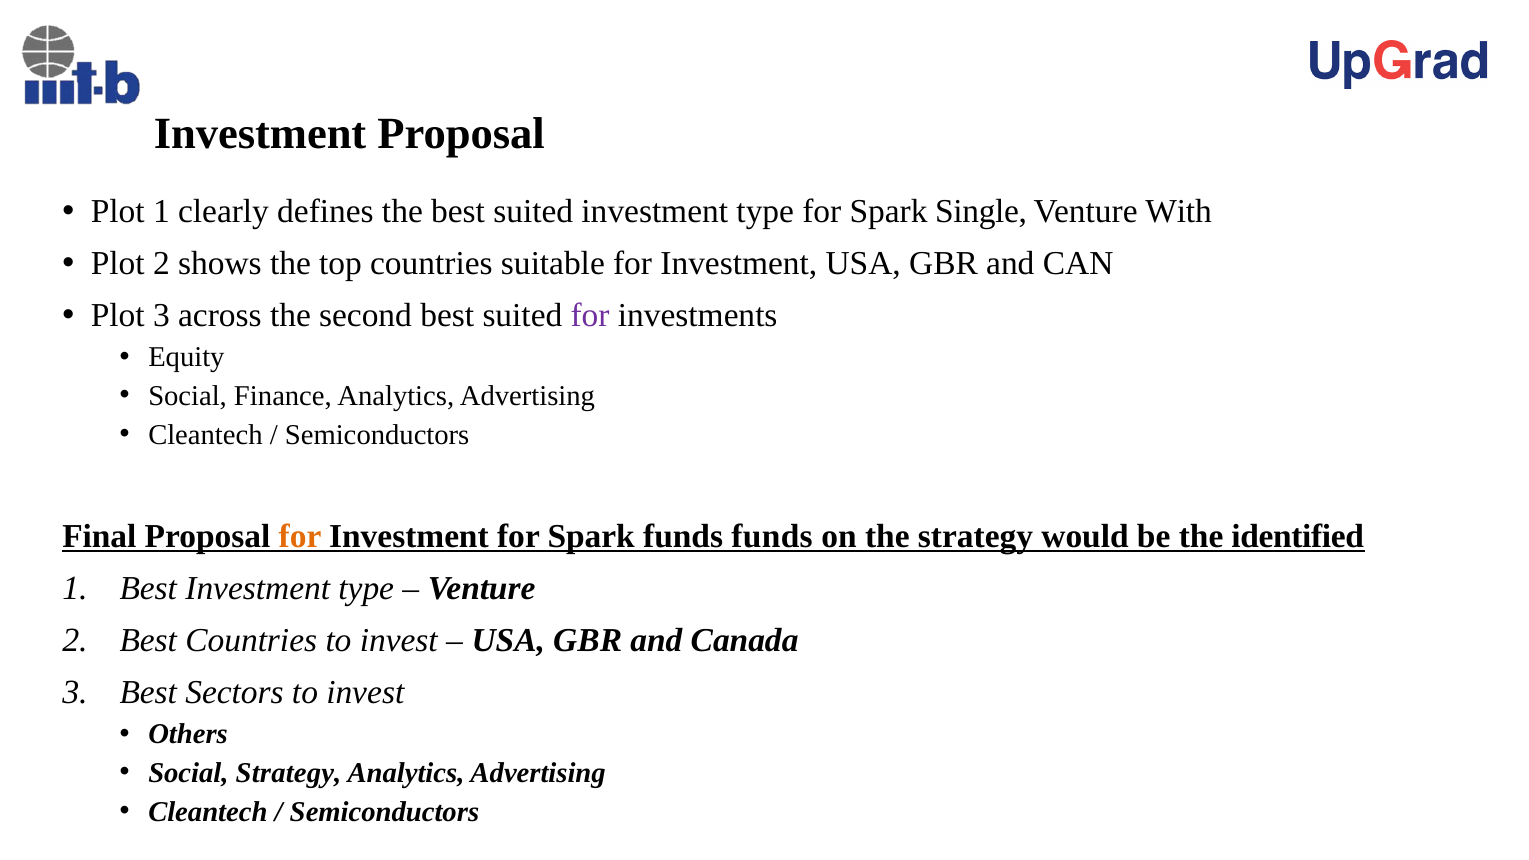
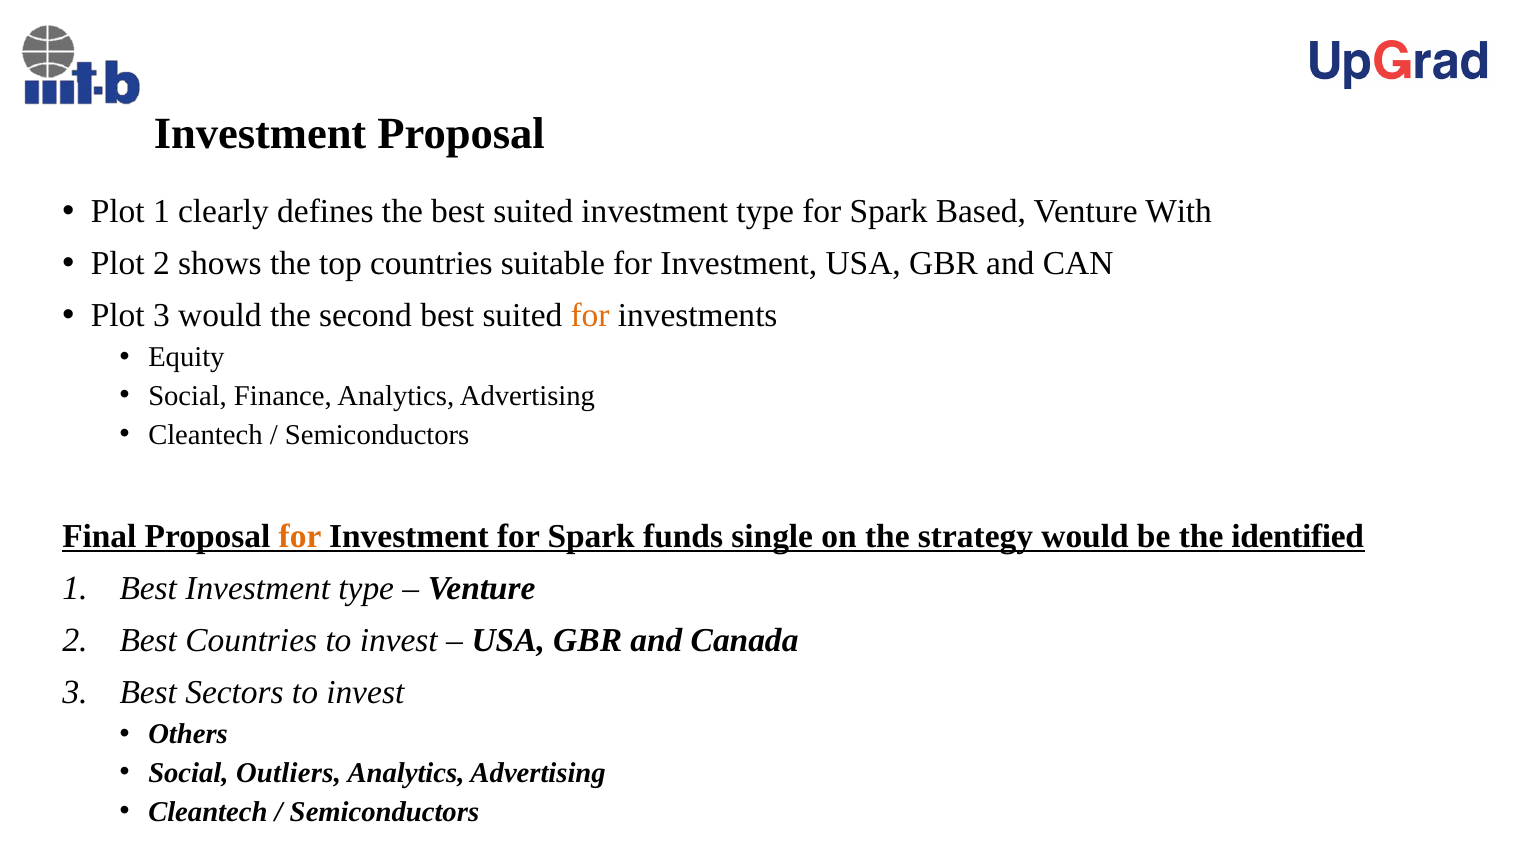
Single: Single -> Based
3 across: across -> would
for at (590, 315) colour: purple -> orange
funds funds: funds -> single
Social Strategy: Strategy -> Outliers
